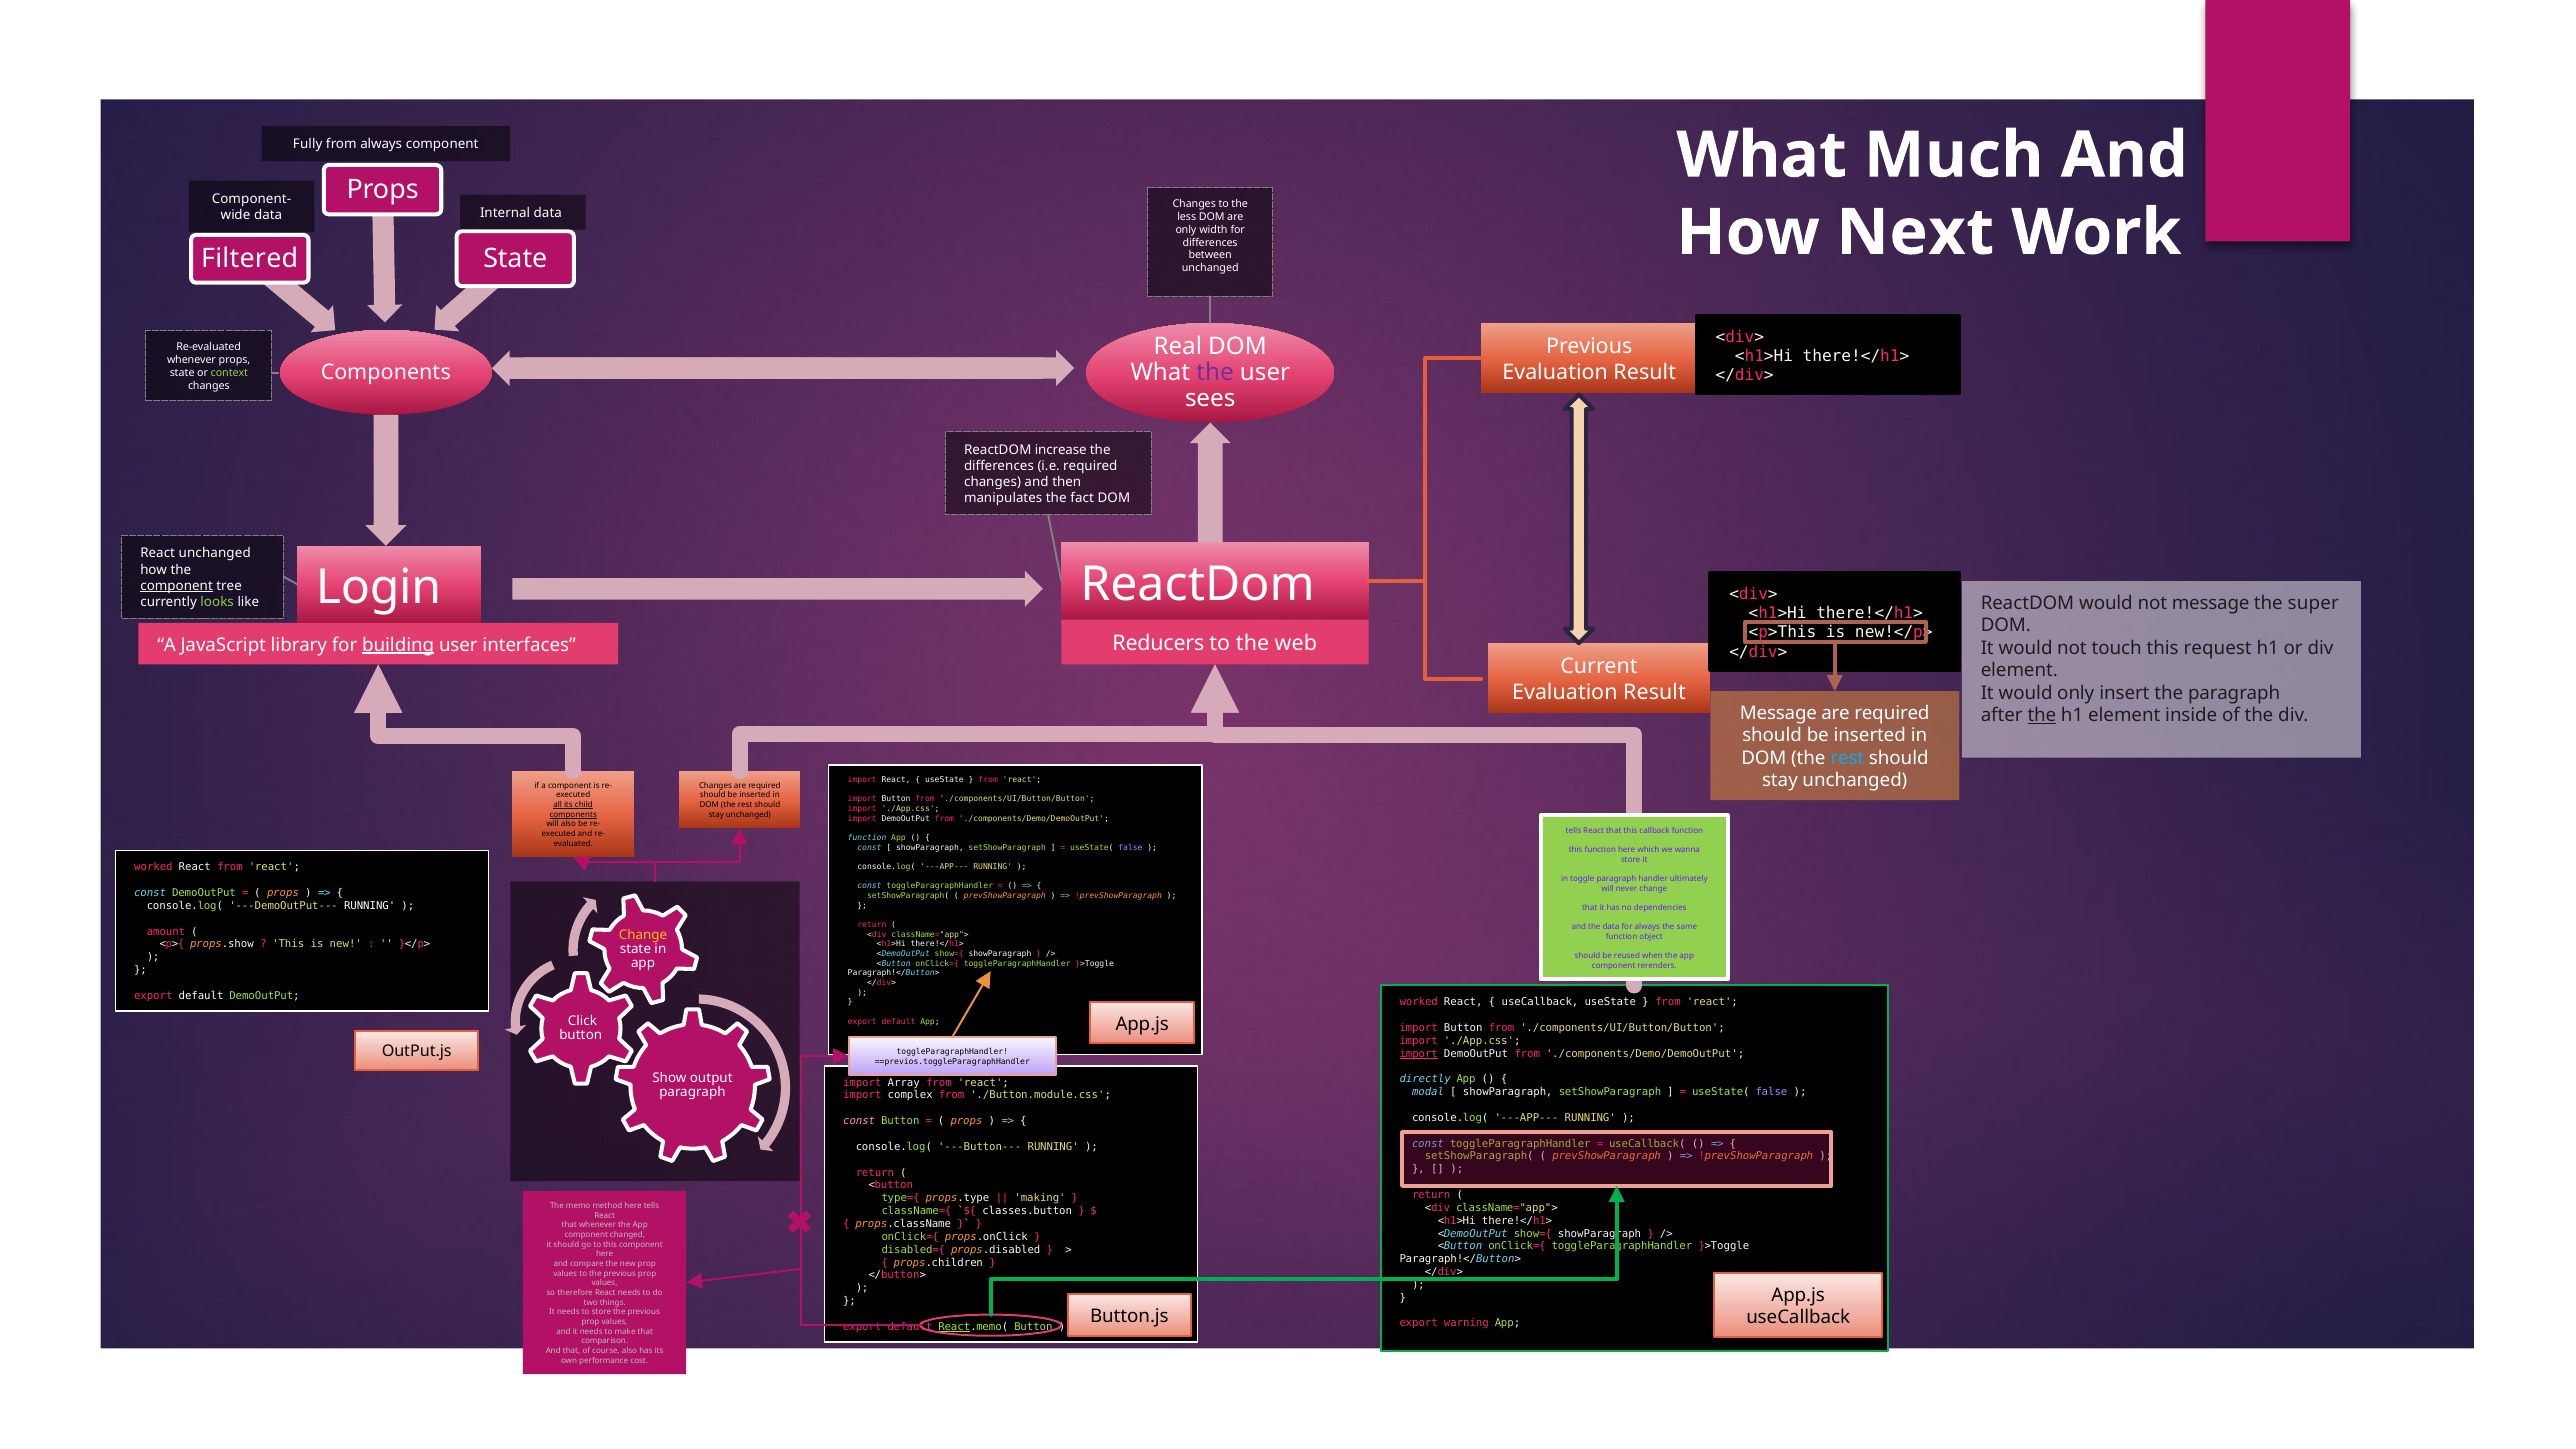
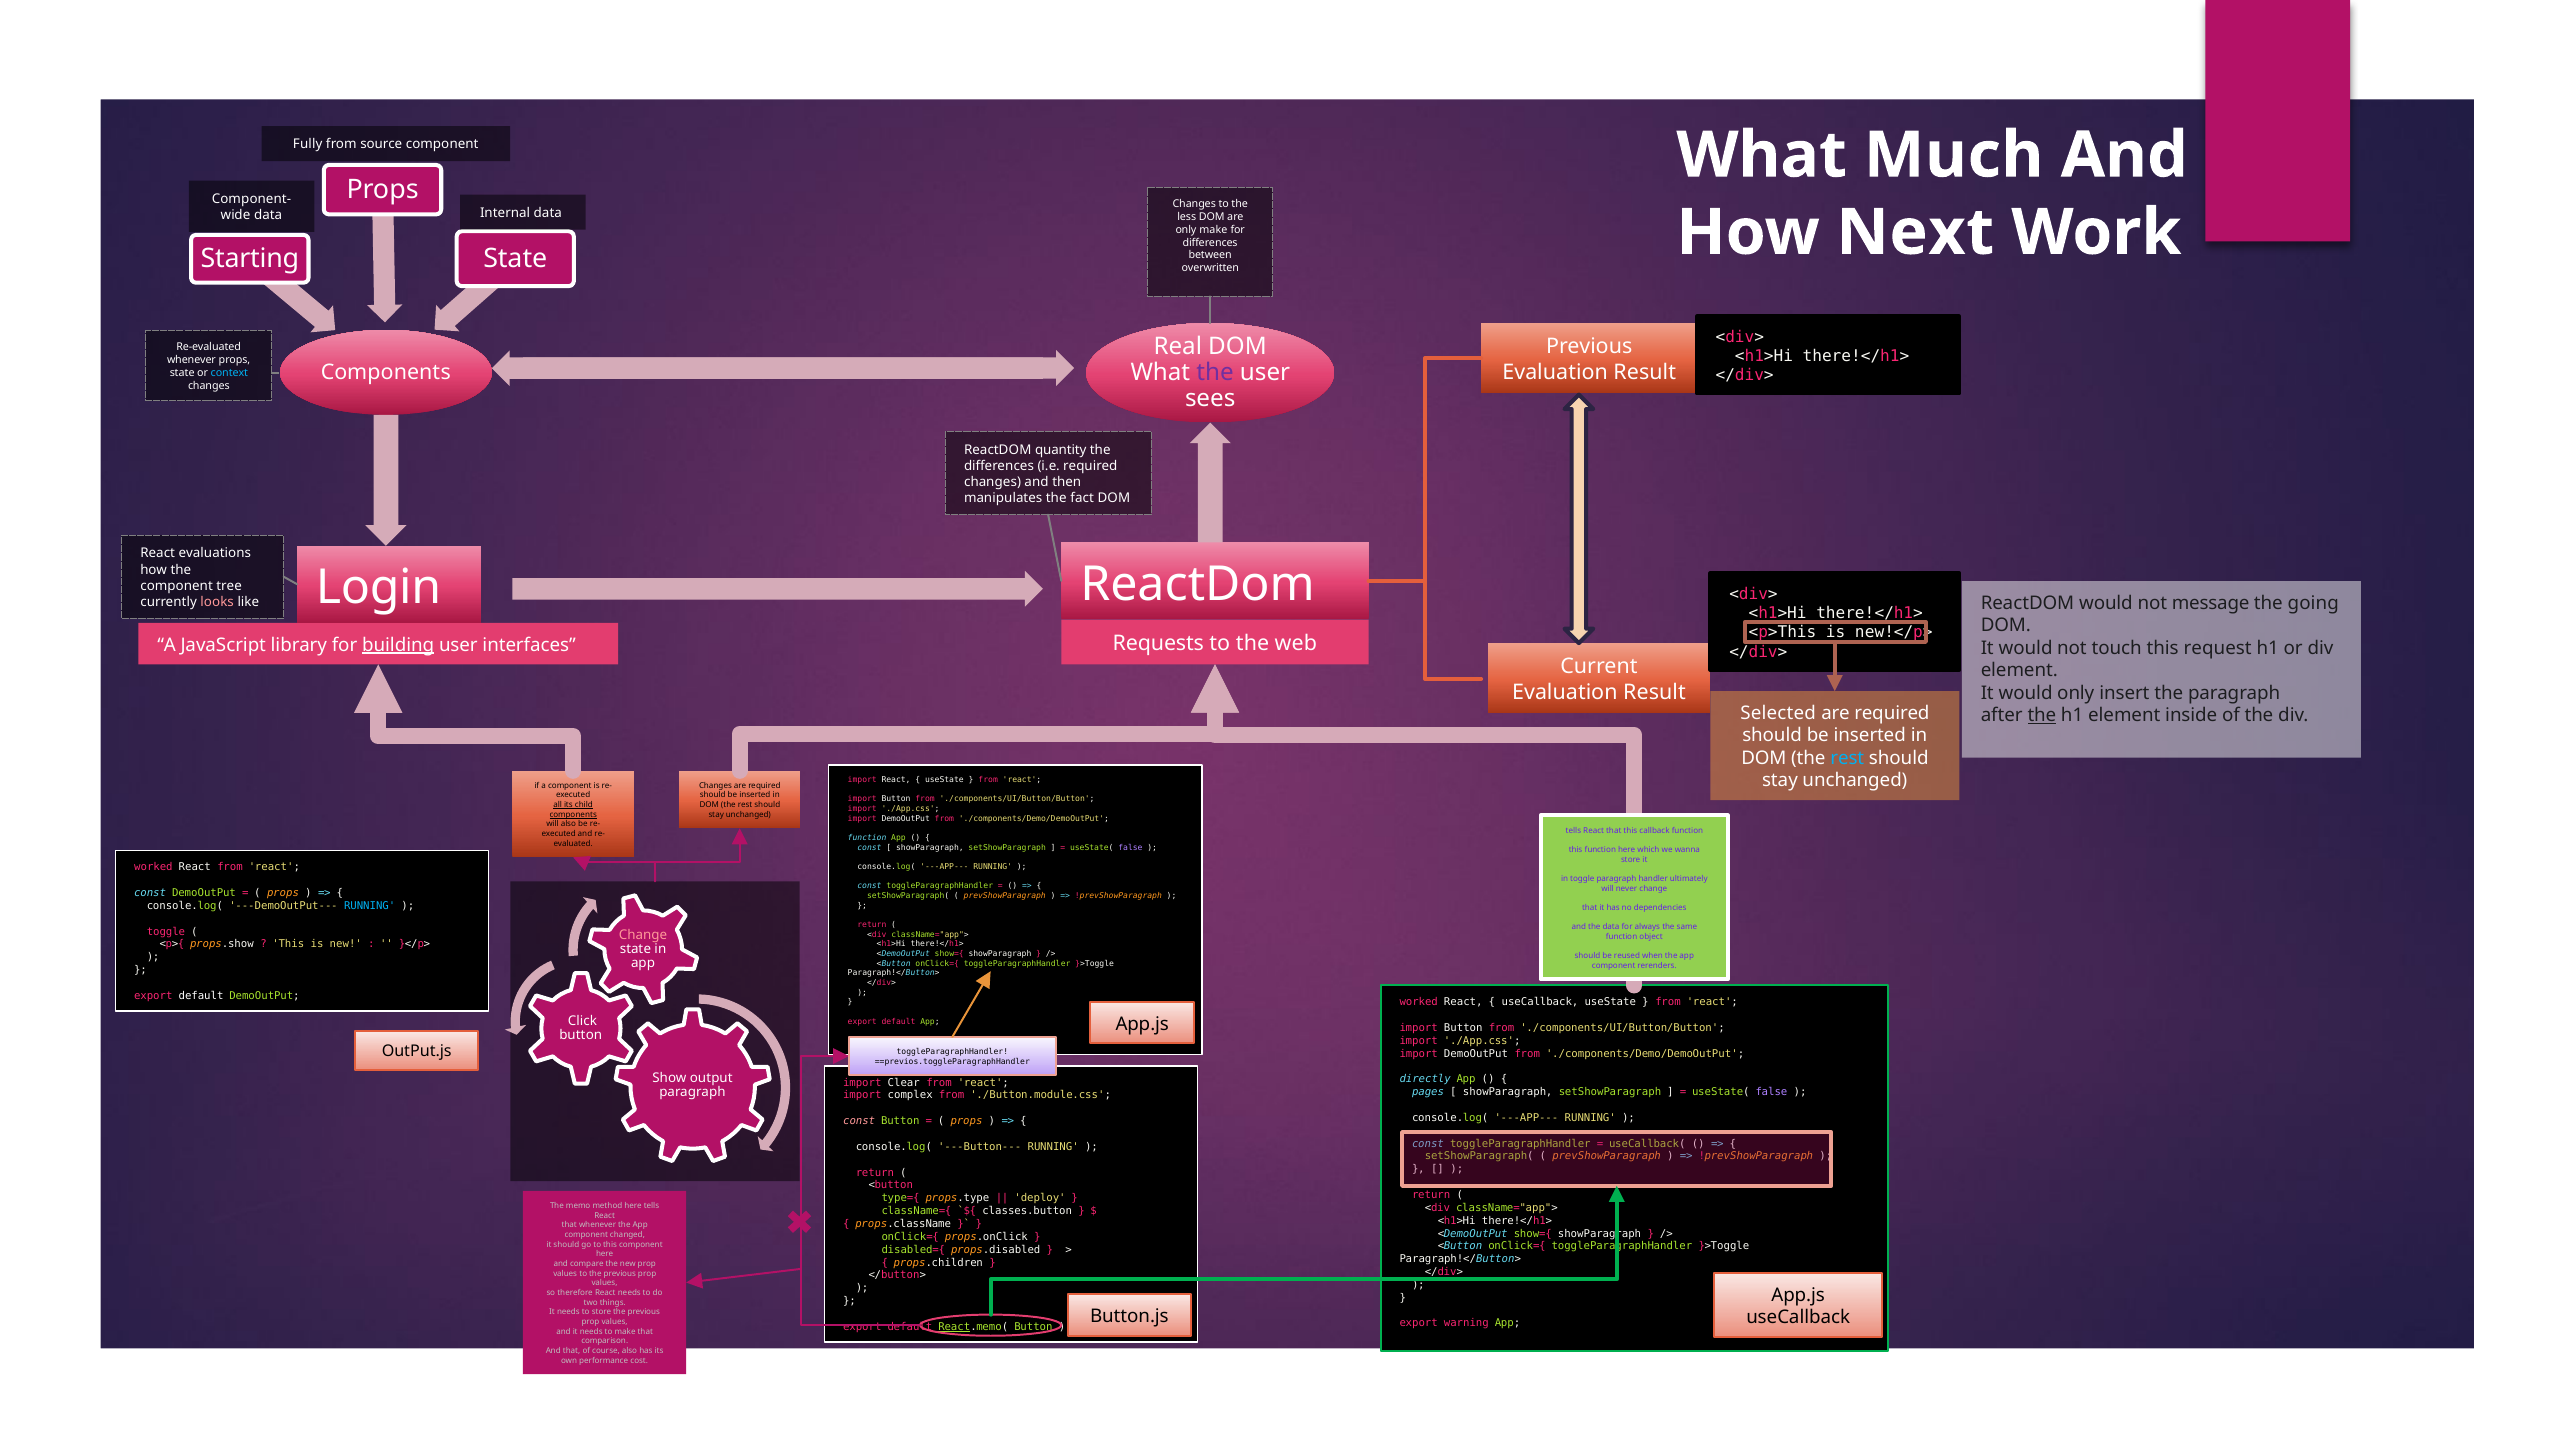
from always: always -> source
only width: width -> make
Filtered: Filtered -> Starting
unchanged at (1210, 268): unchanged -> overwritten
context colour: light green -> light blue
increase: increase -> quantity
React unchanged: unchanged -> evaluations
component at (177, 586) underline: present -> none
super: super -> going
looks colour: light green -> pink
Reducers: Reducers -> Requests
Message at (1778, 713): Message -> Selected
RUNNING at (370, 906) colour: white -> light blue
amount at (166, 931): amount -> toggle
Change at (643, 935) colour: yellow -> pink
import at (1419, 1053) underline: present -> none
Array: Array -> Clear
modal: modal -> pages
making: making -> deploy
